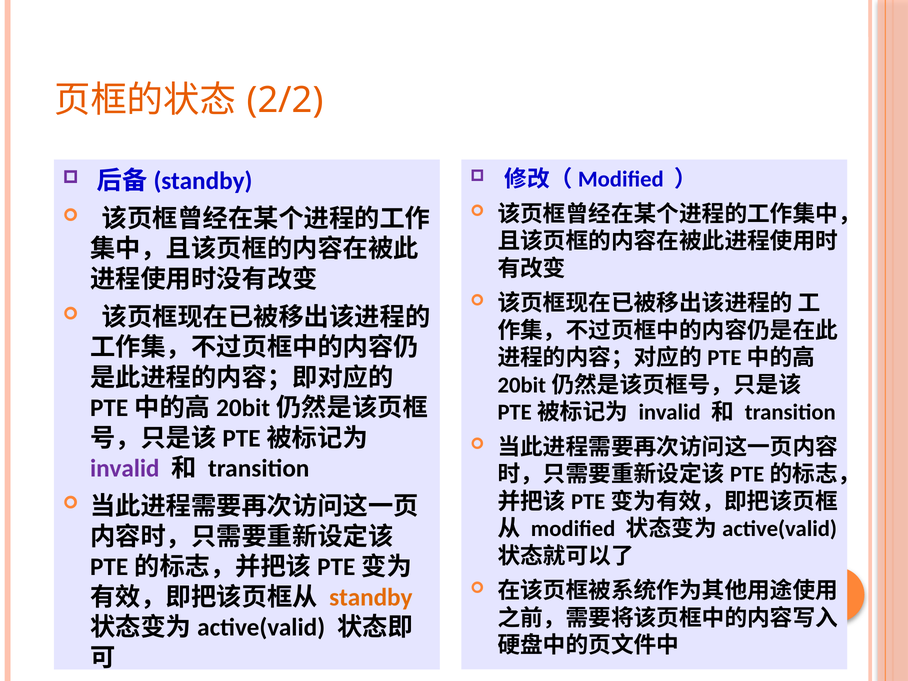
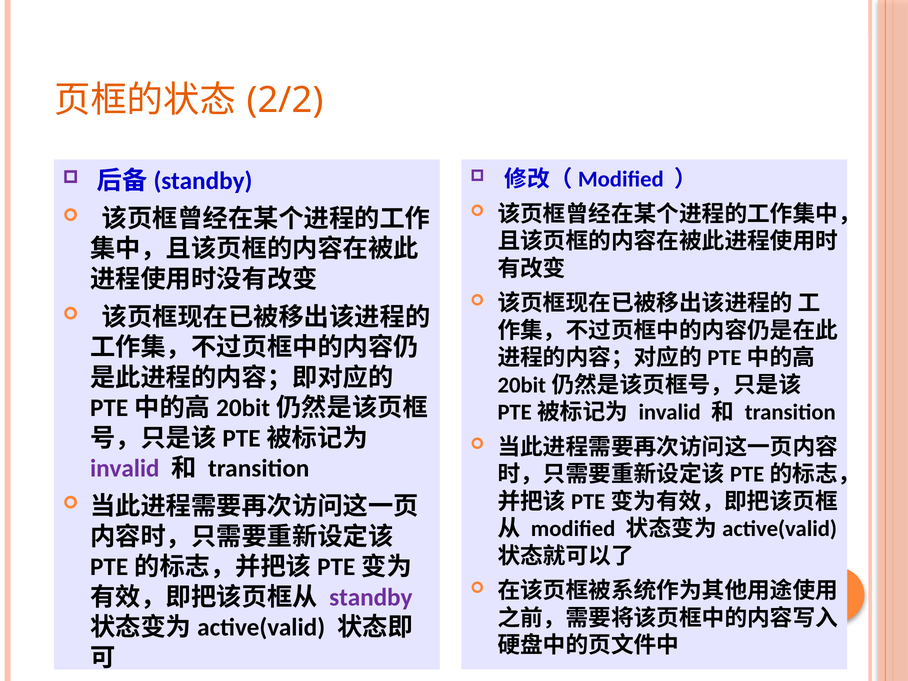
standby colour: orange -> purple
